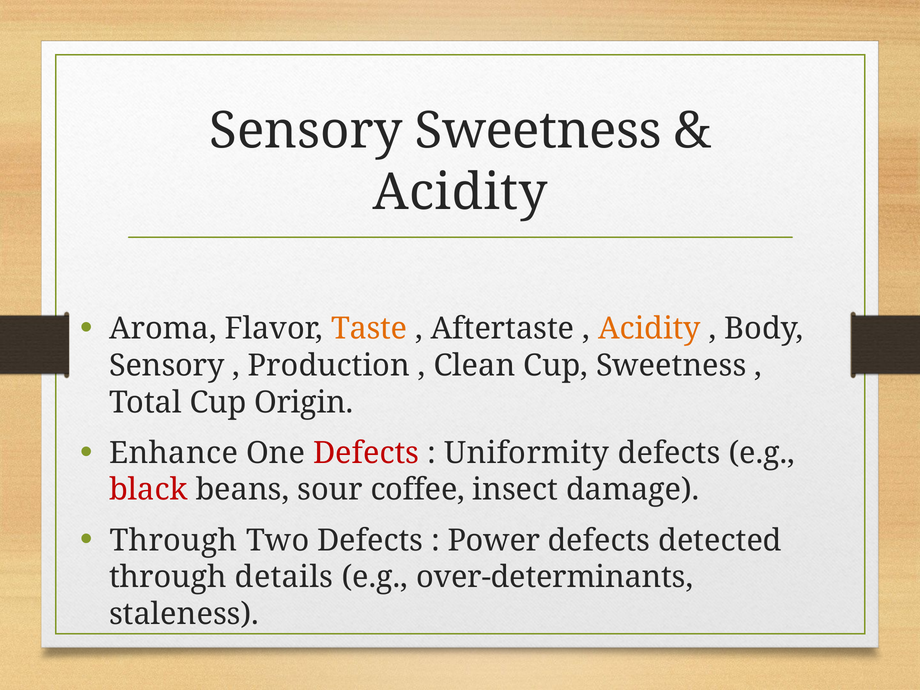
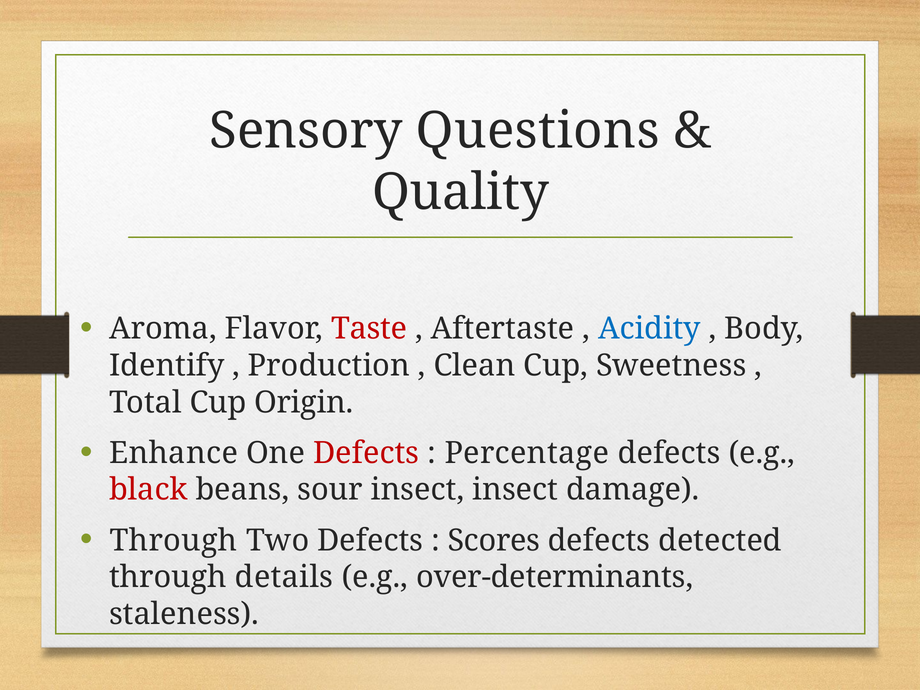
Sensory Sweetness: Sweetness -> Questions
Acidity at (460, 192): Acidity -> Quality
Taste colour: orange -> red
Acidity at (649, 329) colour: orange -> blue
Sensory at (167, 366): Sensory -> Identify
Uniformity: Uniformity -> Percentage
sour coffee: coffee -> insect
Power: Power -> Scores
